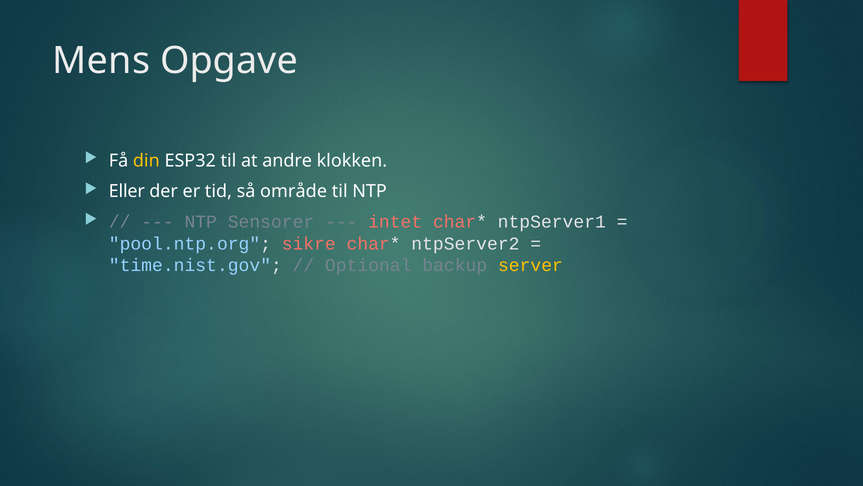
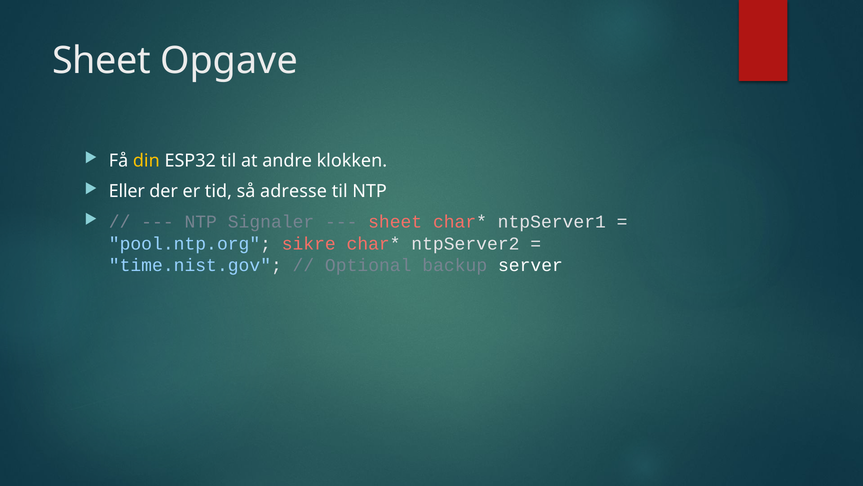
Mens at (101, 61): Mens -> Sheet
område: område -> adresse
Sensorer: Sensorer -> Signaler
intet at (395, 222): intet -> sheet
server colour: yellow -> white
